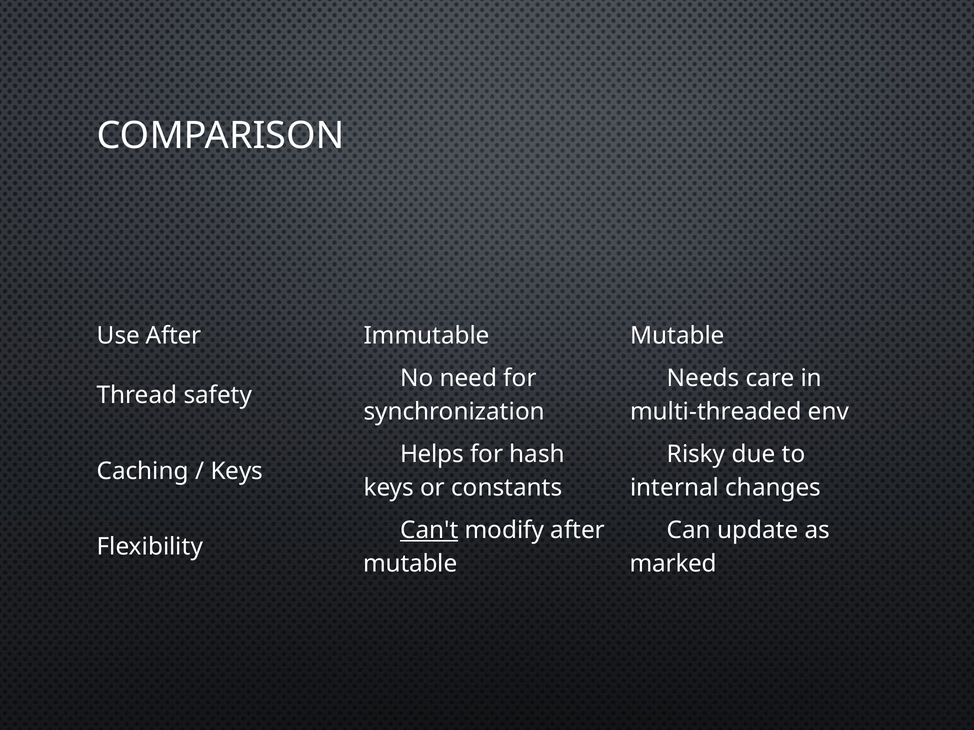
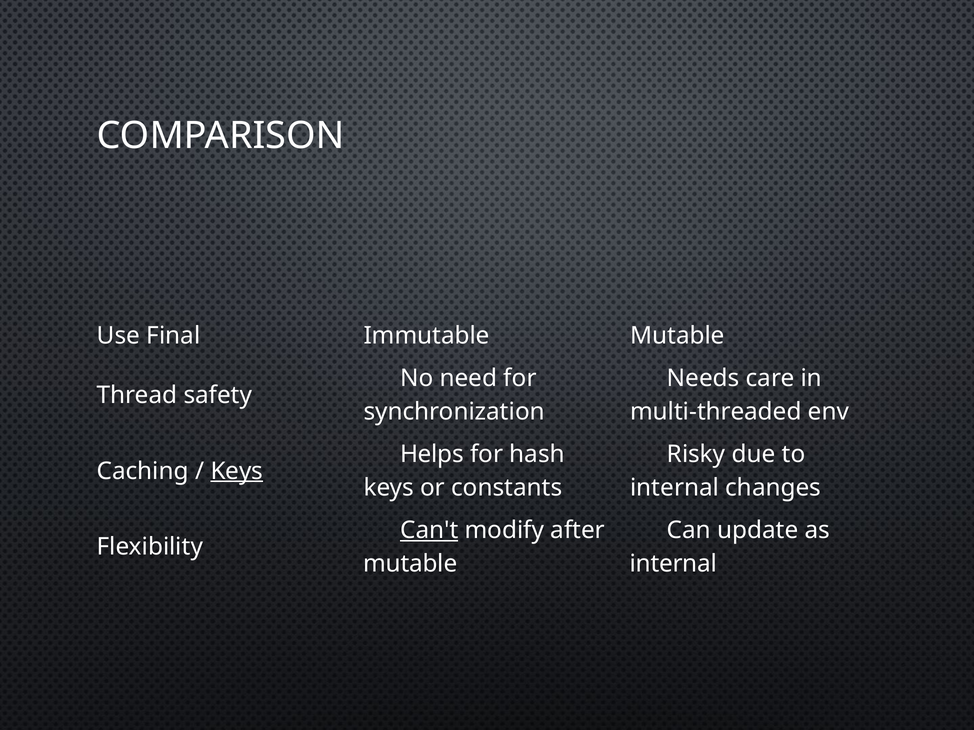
Use After: After -> Final
Keys at (237, 471) underline: none -> present
marked at (673, 564): marked -> internal
